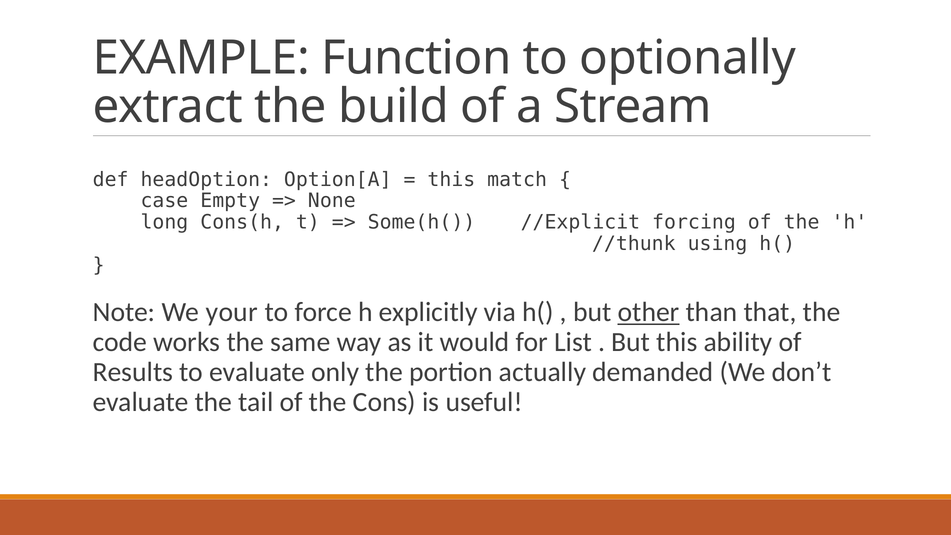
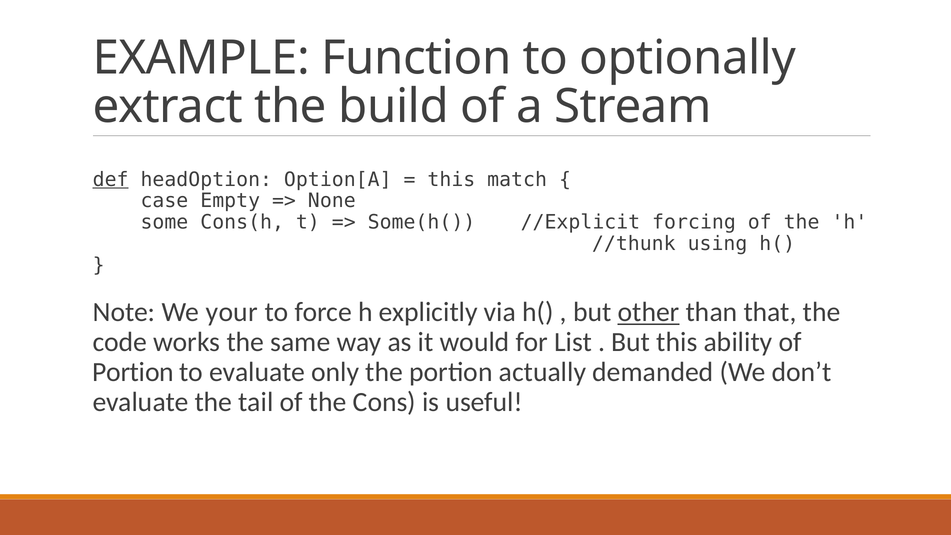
def underline: none -> present
long: long -> some
Results at (133, 372): Results -> Portion
